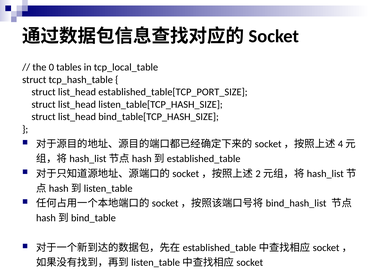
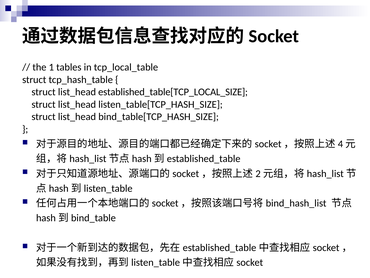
0: 0 -> 1
established_table[TCP_PORT_SIZE: established_table[TCP_PORT_SIZE -> established_table[TCP_LOCAL_SIZE
